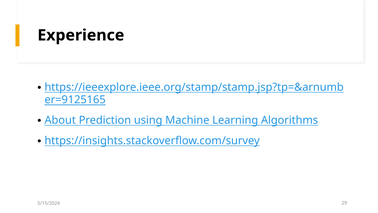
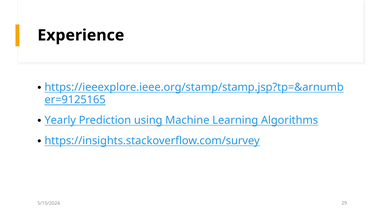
About: About -> Yearly
